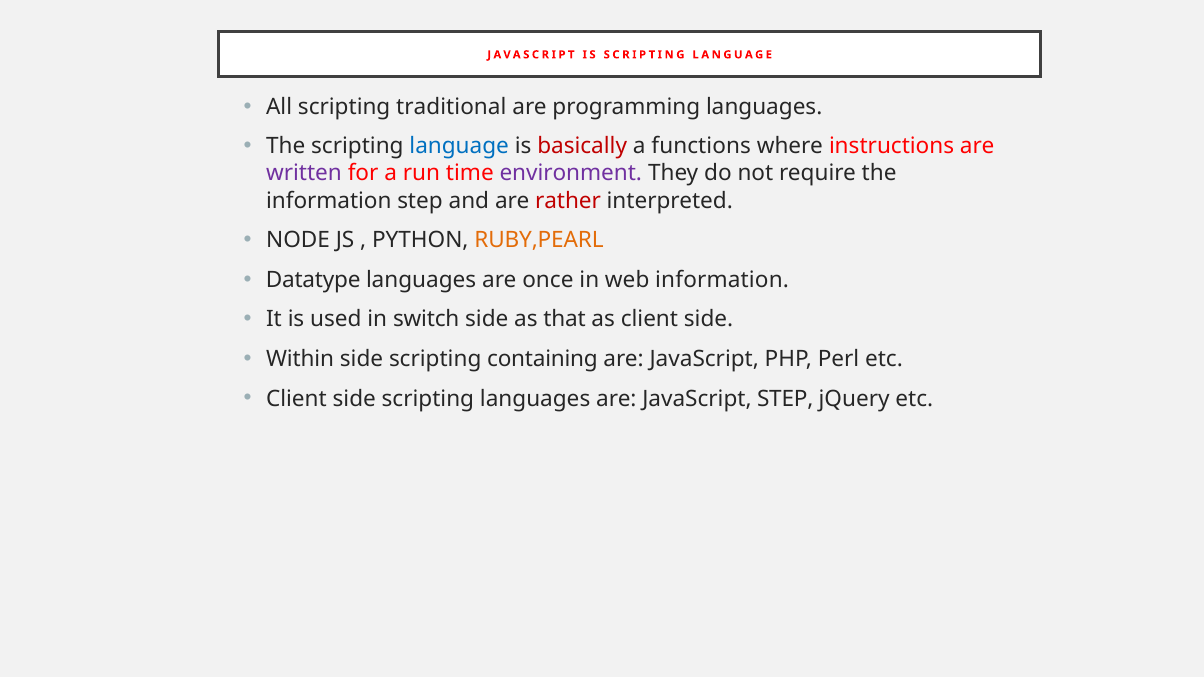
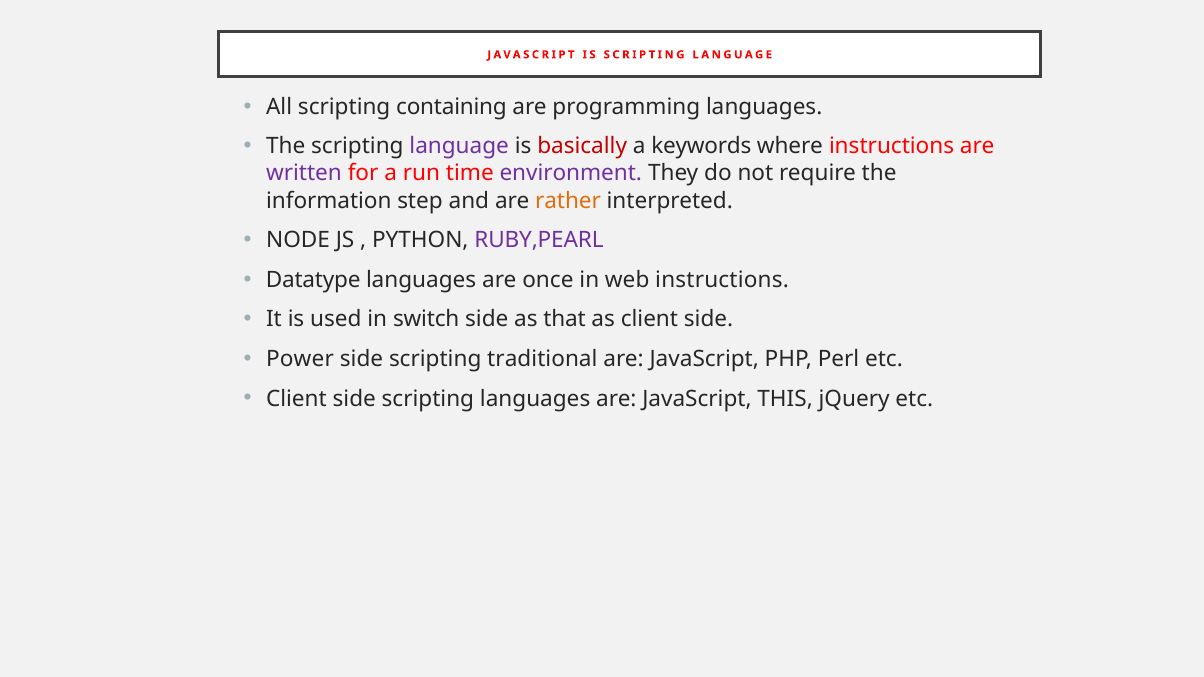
traditional: traditional -> containing
language at (459, 147) colour: blue -> purple
functions: functions -> keywords
rather colour: red -> orange
RUBY,PEARL colour: orange -> purple
web information: information -> instructions
Within: Within -> Power
containing: containing -> traditional
JavaScript STEP: STEP -> THIS
